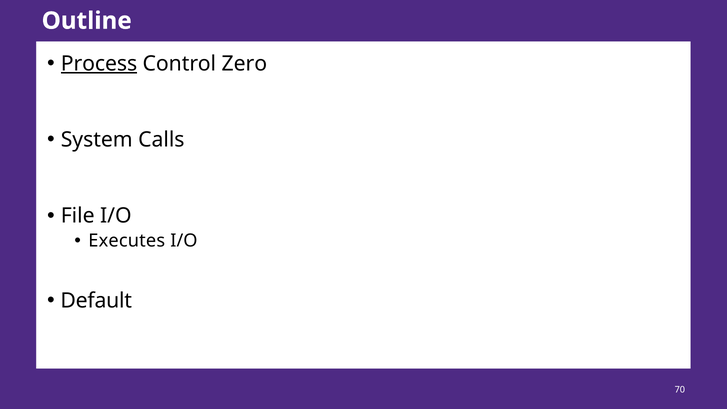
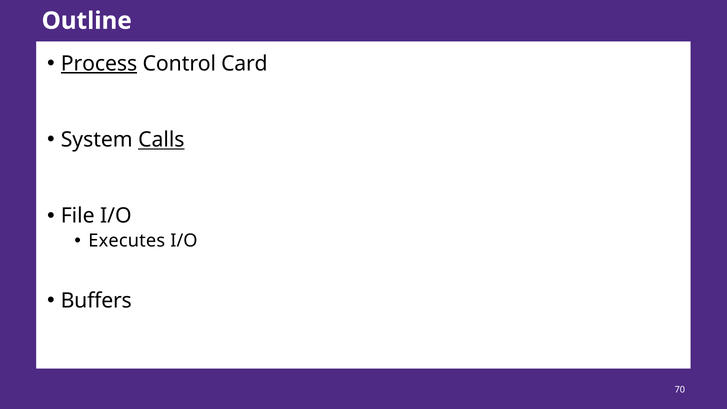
Zero: Zero -> Card
Calls underline: none -> present
Default: Default -> Buffers
